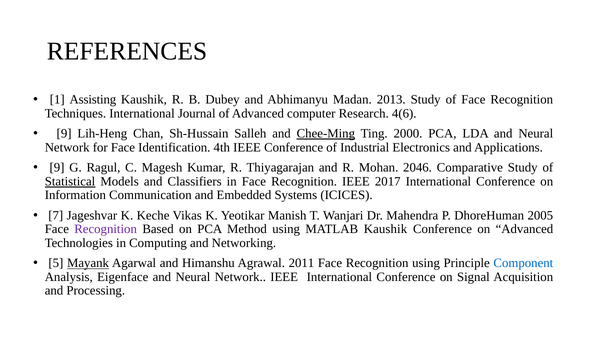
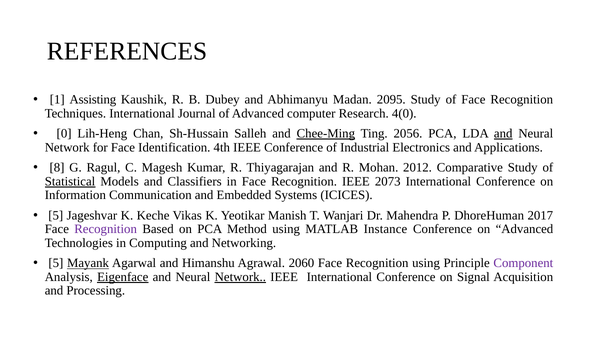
2013: 2013 -> 2095
4(6: 4(6 -> 4(0
9 at (64, 134): 9 -> 0
2000: 2000 -> 2056
and at (503, 134) underline: none -> present
9 at (57, 168): 9 -> 8
2046: 2046 -> 2012
2017: 2017 -> 2073
7 at (56, 216): 7 -> 5
2005: 2005 -> 2017
MATLAB Kaushik: Kaushik -> Instance
2011: 2011 -> 2060
Component colour: blue -> purple
Eigenface underline: none -> present
Network at (240, 277) underline: none -> present
